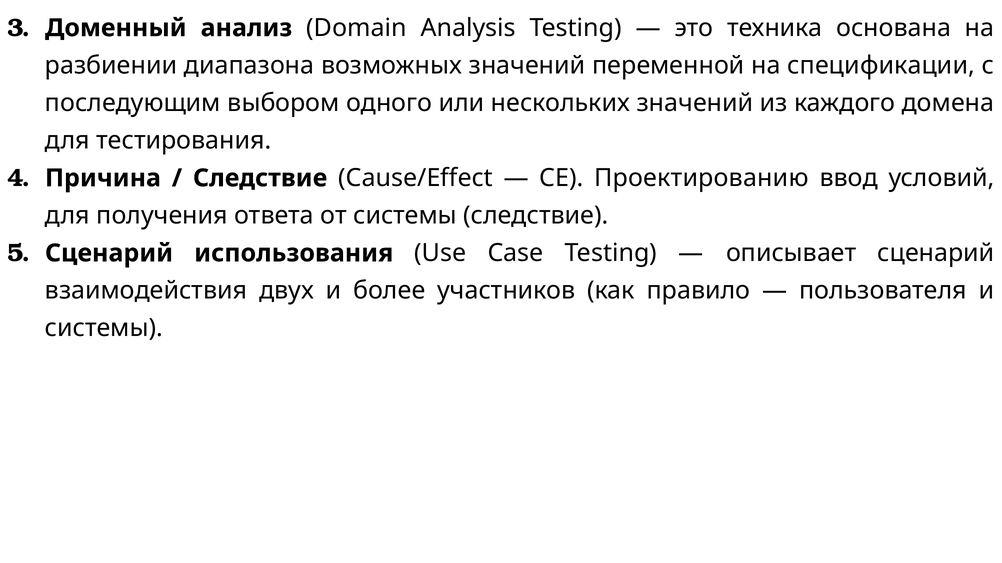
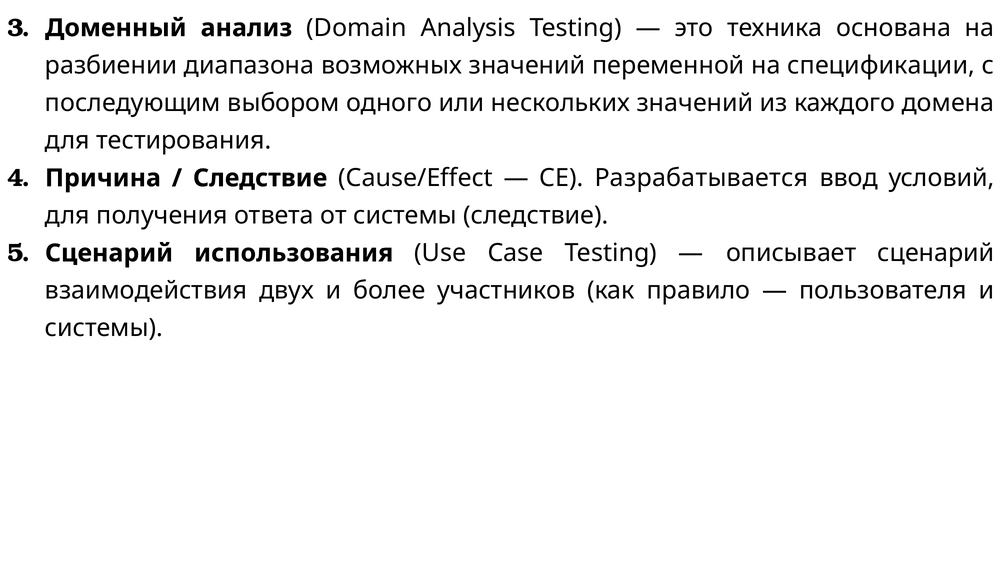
Проектированию: Проектированию -> Разрабатывается
